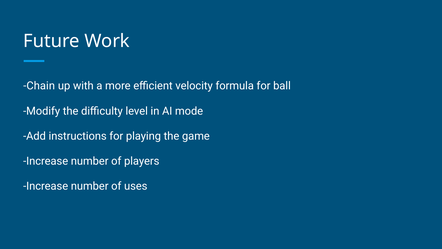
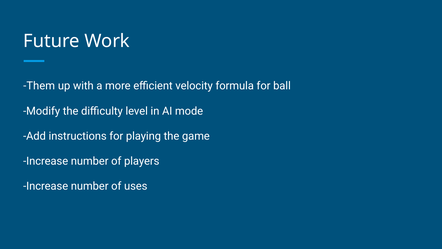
Chain: Chain -> Them
